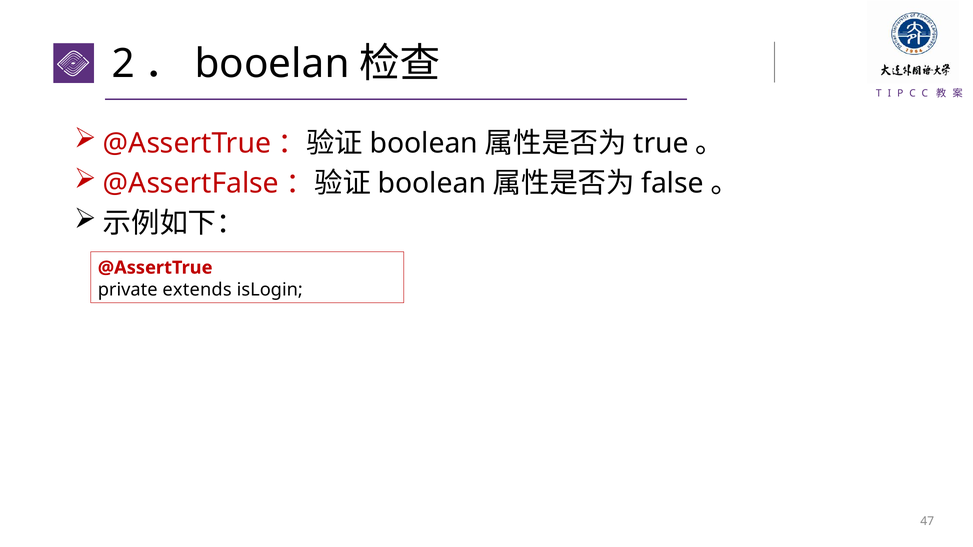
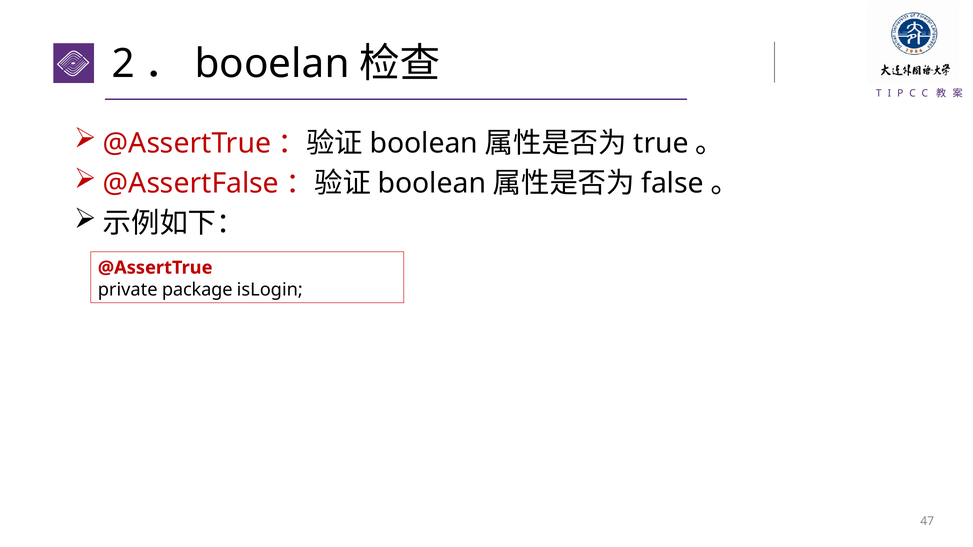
extends: extends -> package
